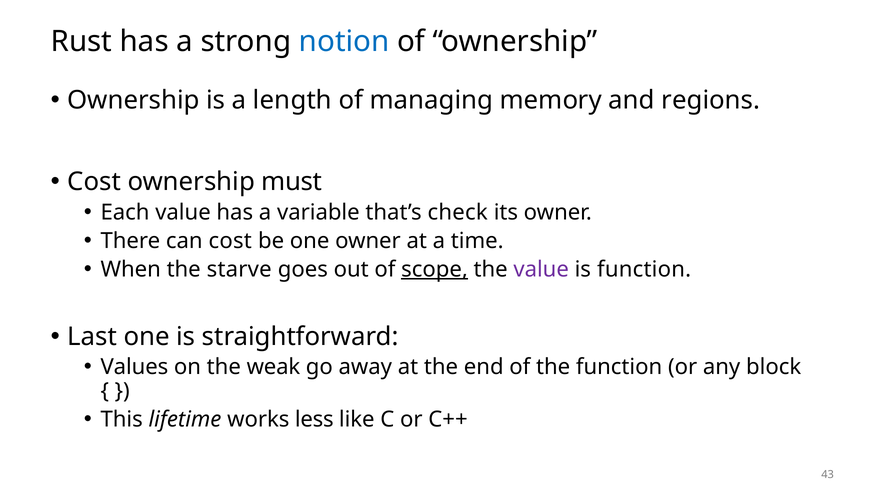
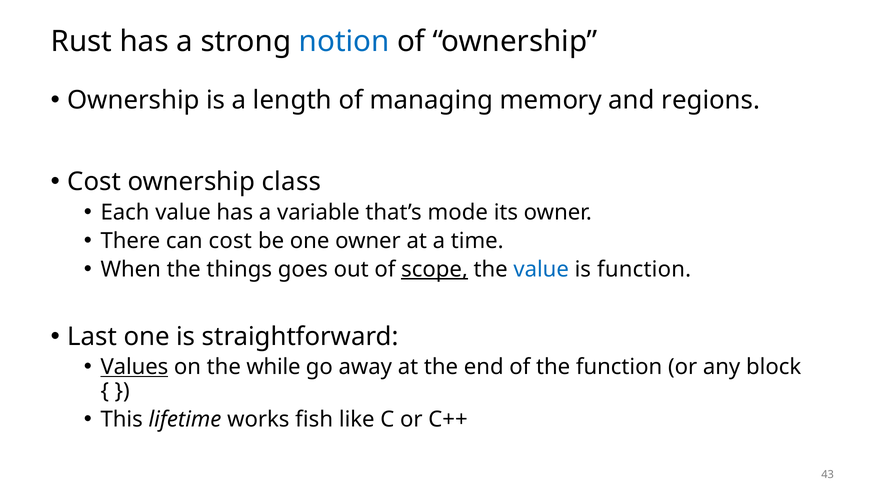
must: must -> class
check: check -> mode
starve: starve -> things
value at (541, 269) colour: purple -> blue
Values underline: none -> present
weak: weak -> while
less: less -> fish
